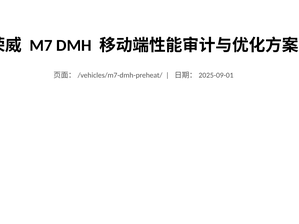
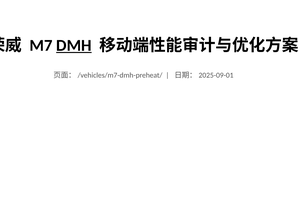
DMH underline: none -> present
